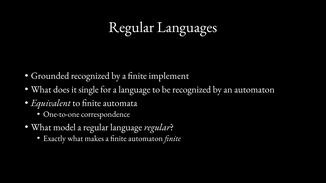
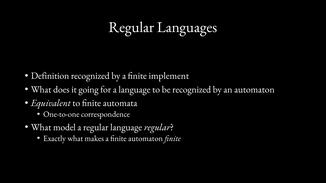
Grounded: Grounded -> Definition
single: single -> going
